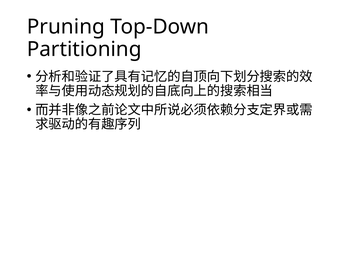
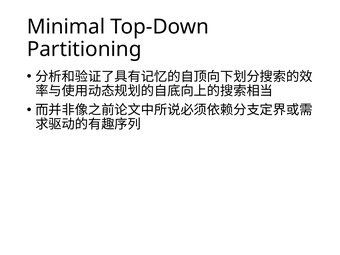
Pruning: Pruning -> Minimal
